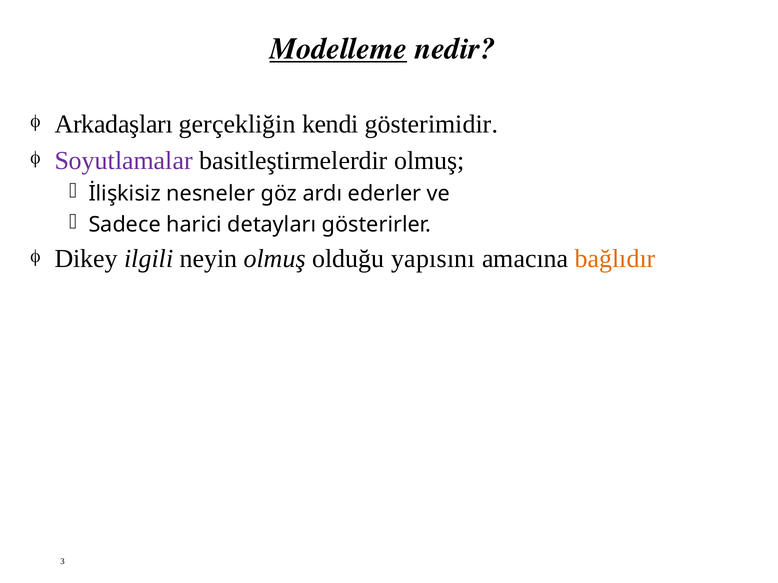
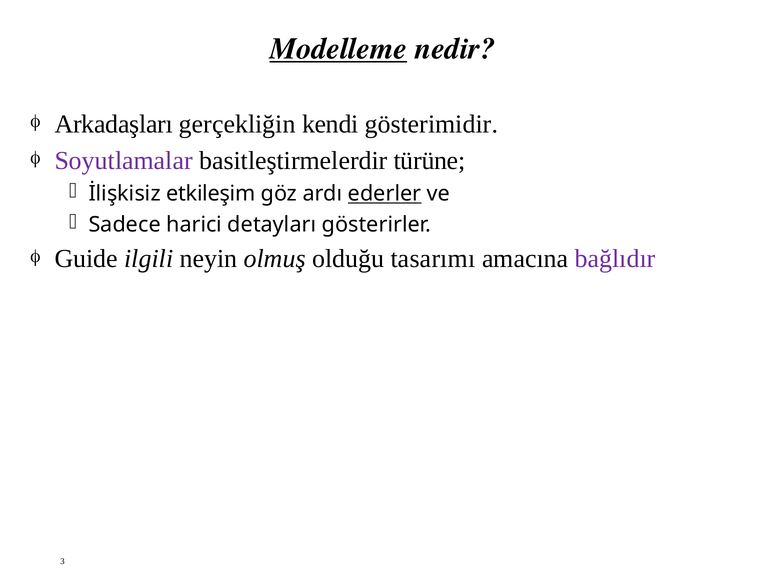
basitleştirmelerdir olmuş: olmuş -> türüne
nesneler: nesneler -> etkileşim
ederler underline: none -> present
Dikey: Dikey -> Guide
yapısını: yapısını -> tasarımı
bağlıdır colour: orange -> purple
